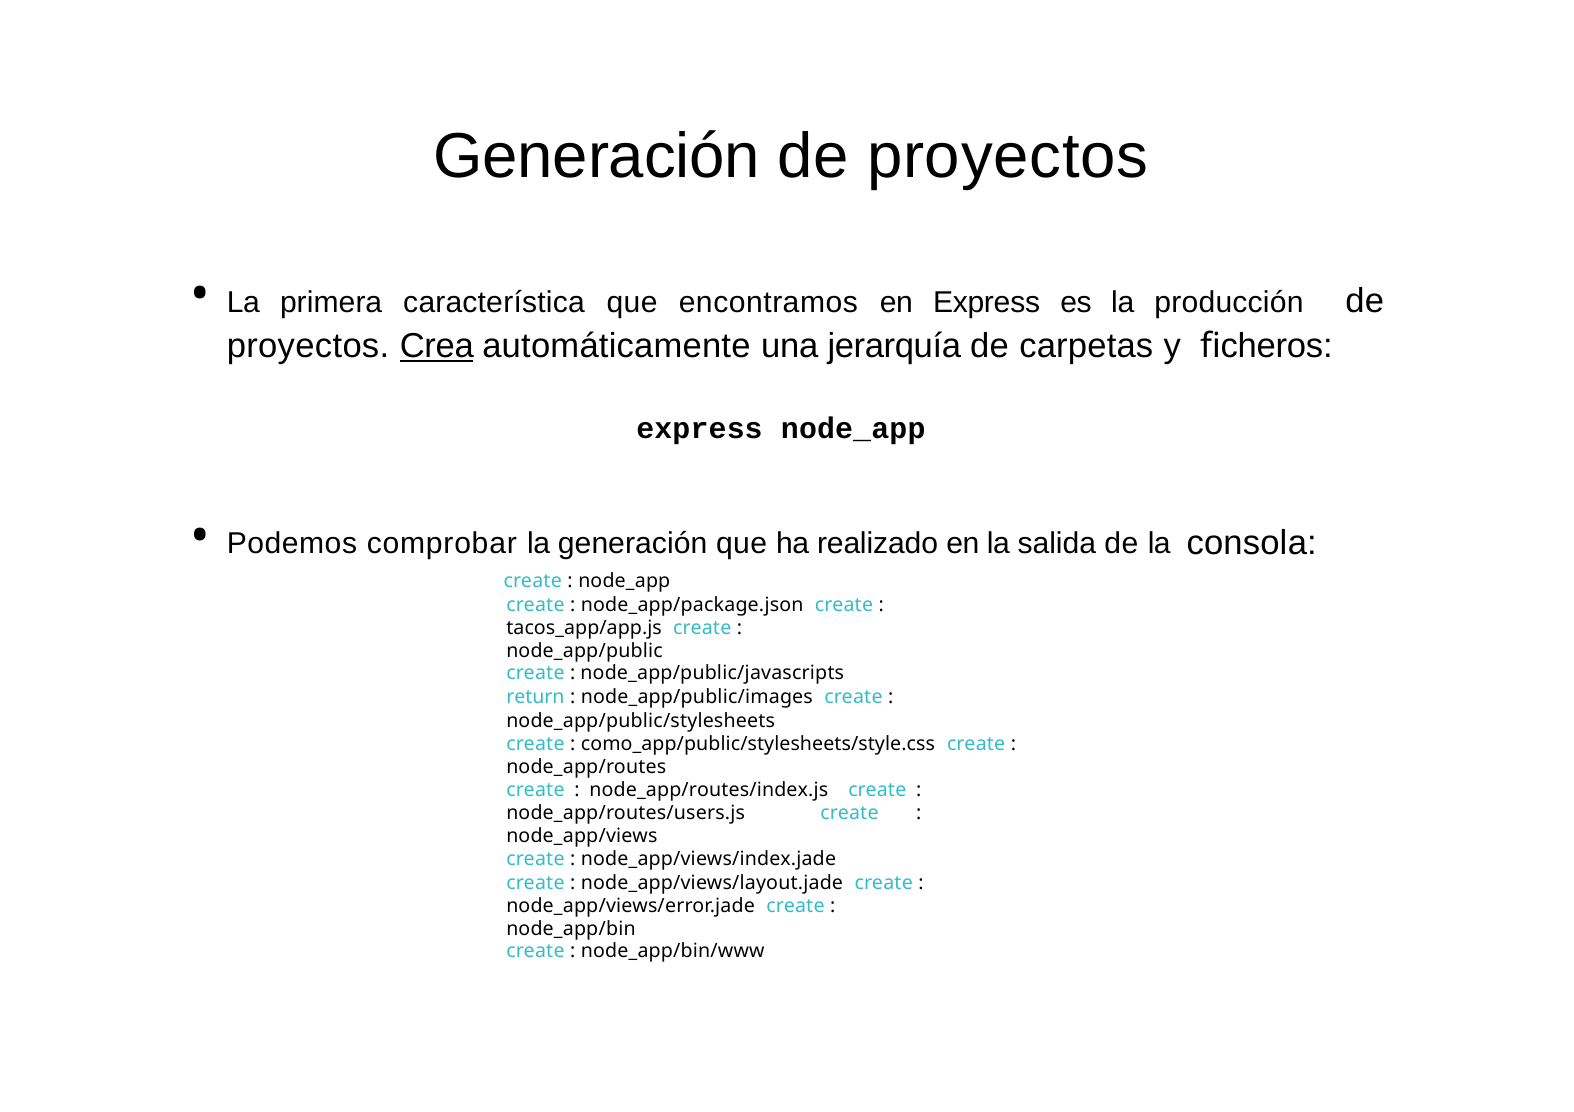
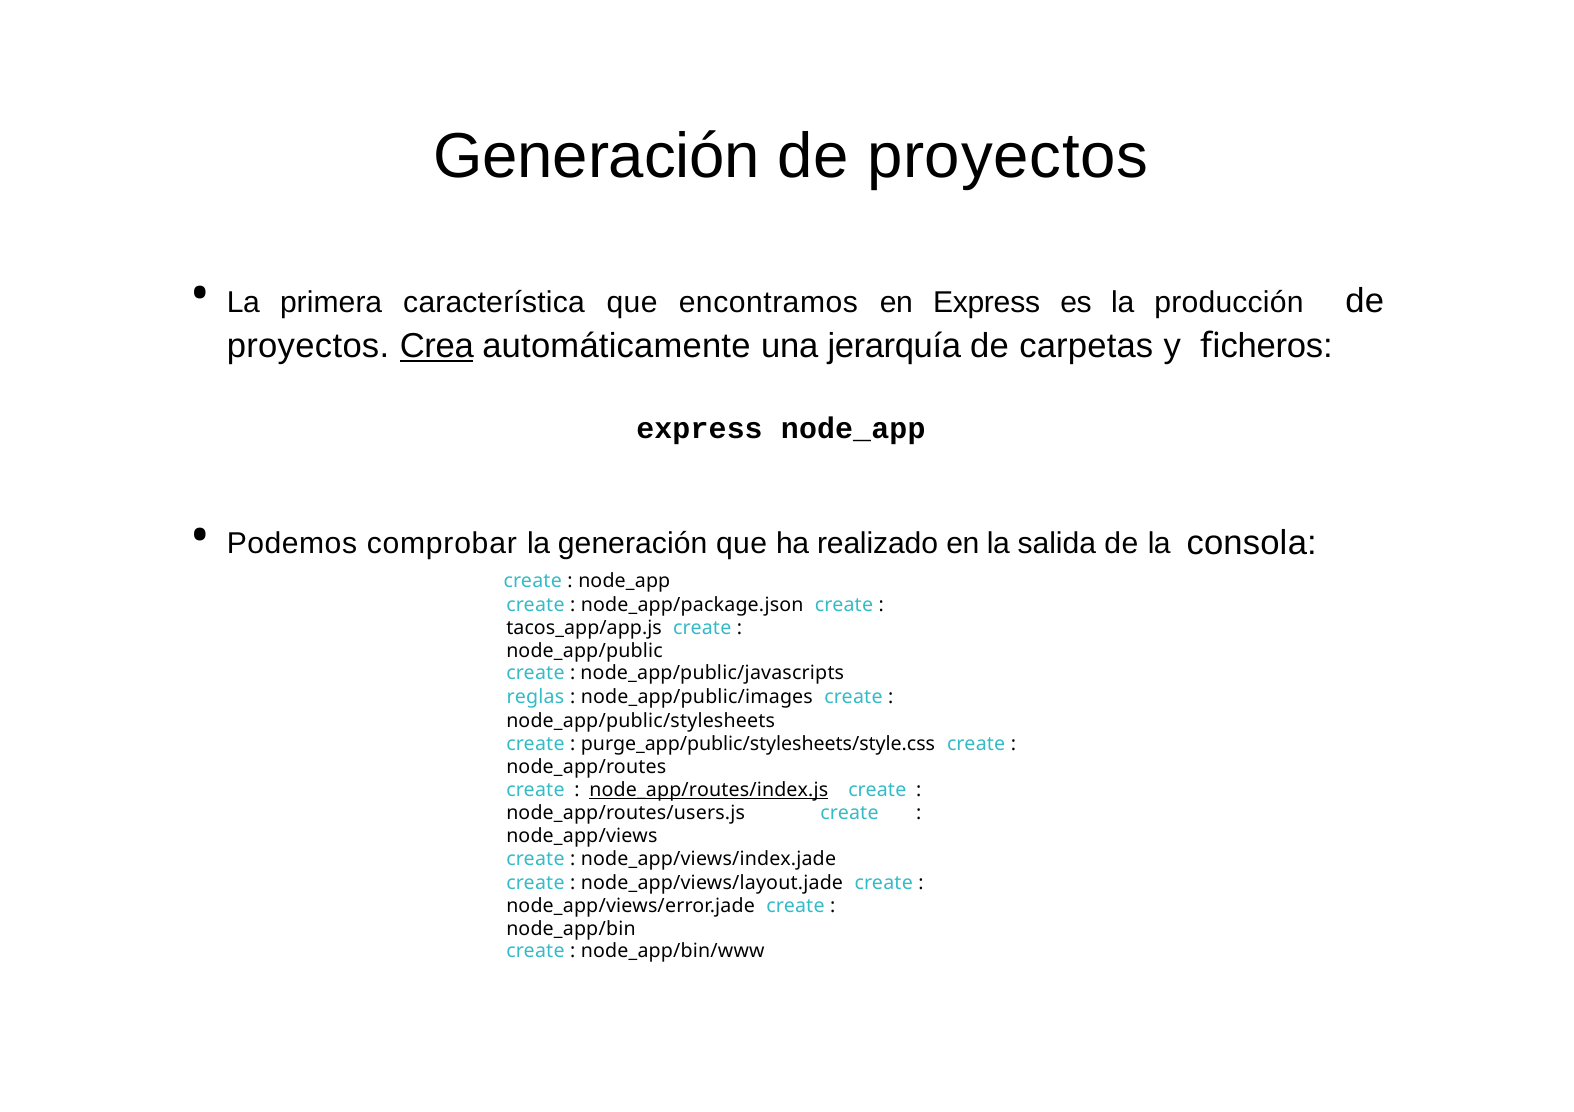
return: return -> reglas
como_app/public/stylesheets/style.css: como_app/public/stylesheets/style.css -> purge_app/public/stylesheets/style.css
node_app/routes/index.js underline: none -> present
